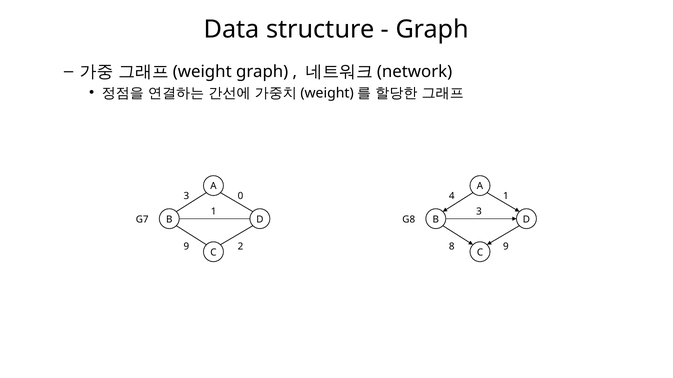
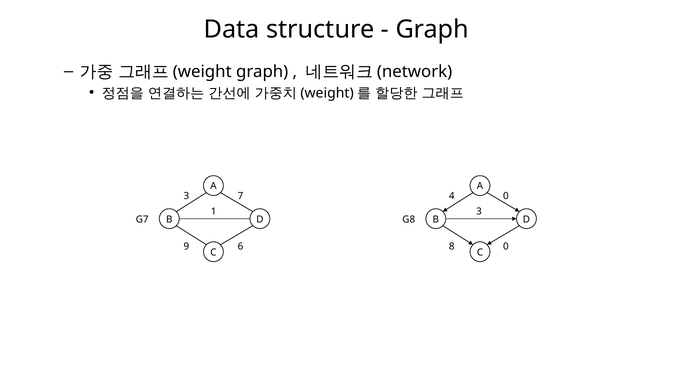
0: 0 -> 7
4 1: 1 -> 0
2: 2 -> 6
8 9: 9 -> 0
